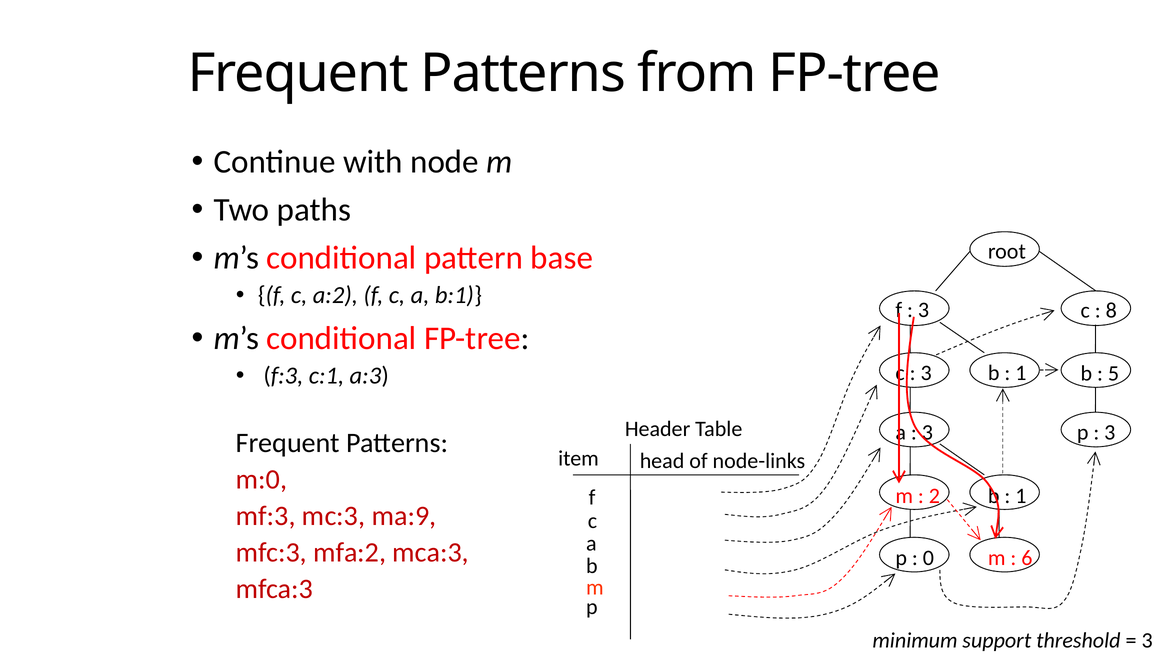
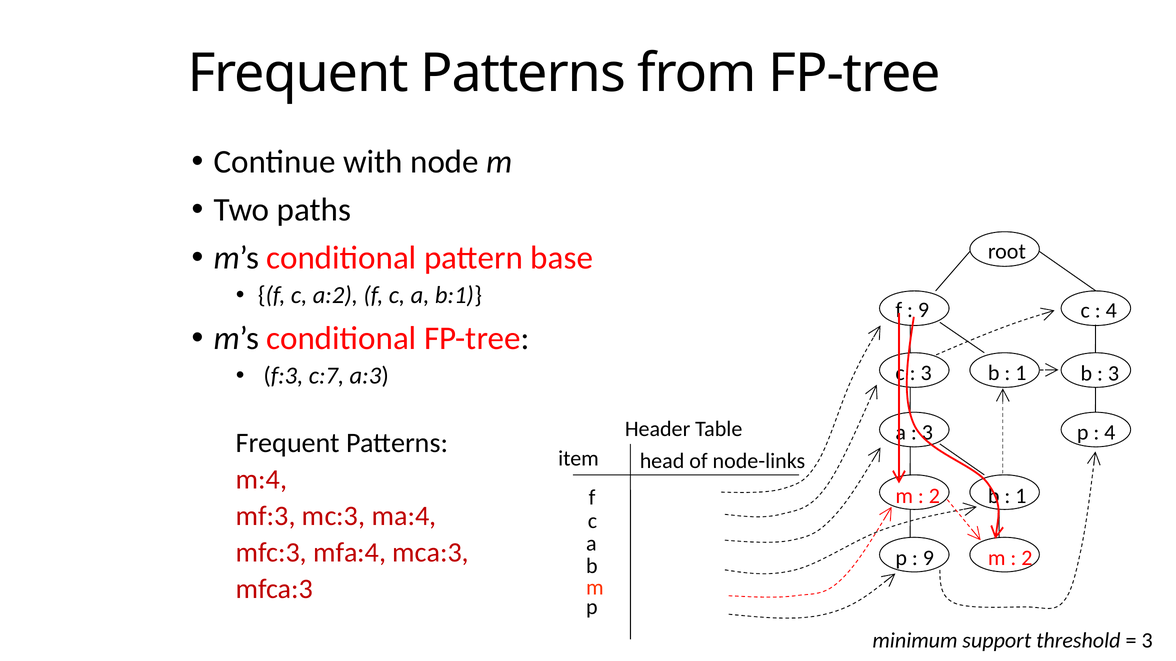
3 at (924, 310): 3 -> 9
8 at (1111, 311): 8 -> 4
c:1: c:1 -> c:7
5 at (1113, 374): 5 -> 3
3 at (1110, 433): 3 -> 4
m:0: m:0 -> m:4
ma:9: ma:9 -> ma:4
mfa:2: mfa:2 -> mfa:4
0 at (928, 559): 0 -> 9
6 at (1027, 559): 6 -> 2
